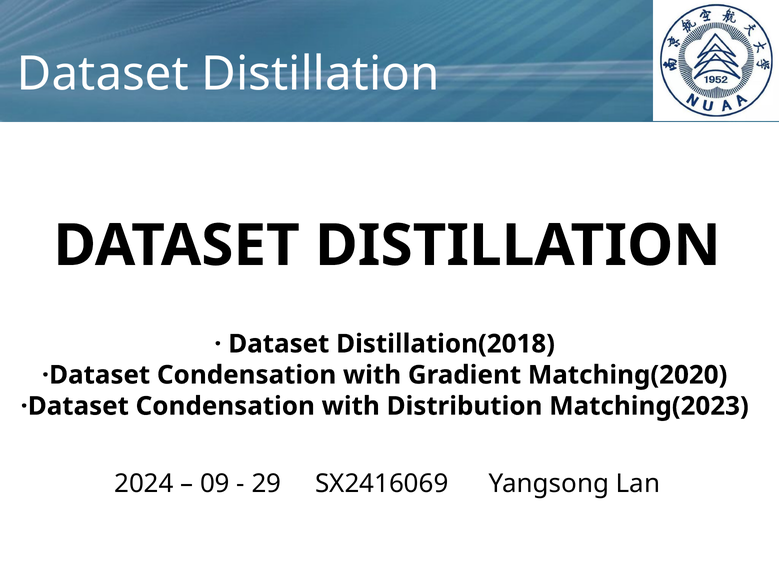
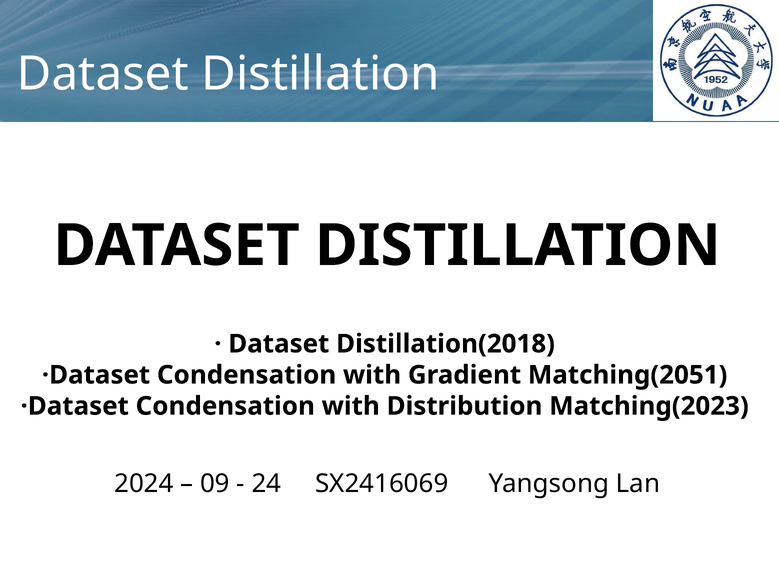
Matching(2020: Matching(2020 -> Matching(2051
29: 29 -> 24
